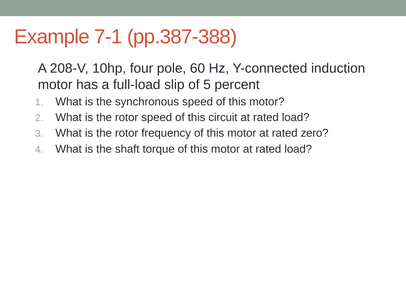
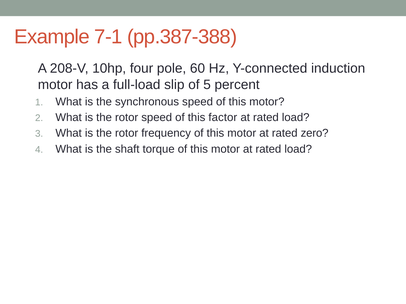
circuit: circuit -> factor
